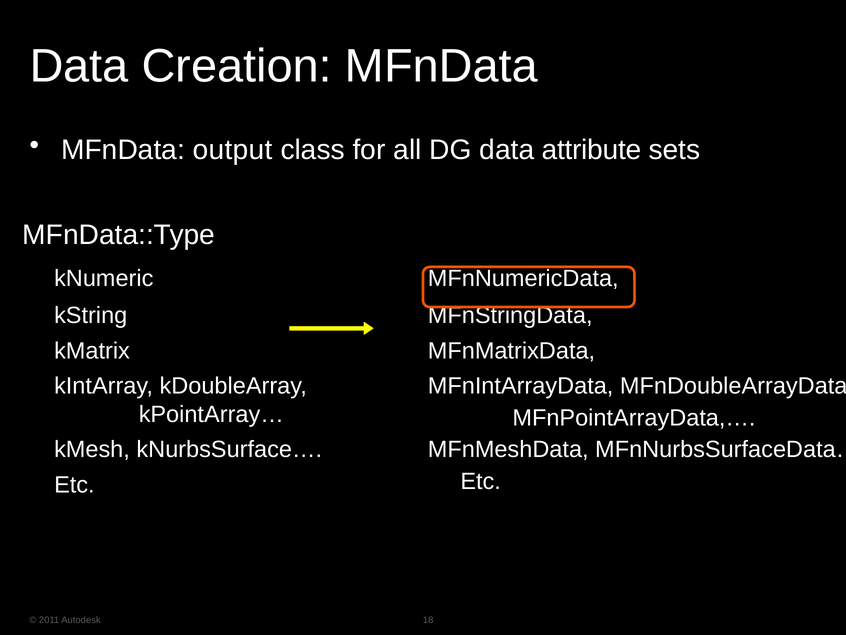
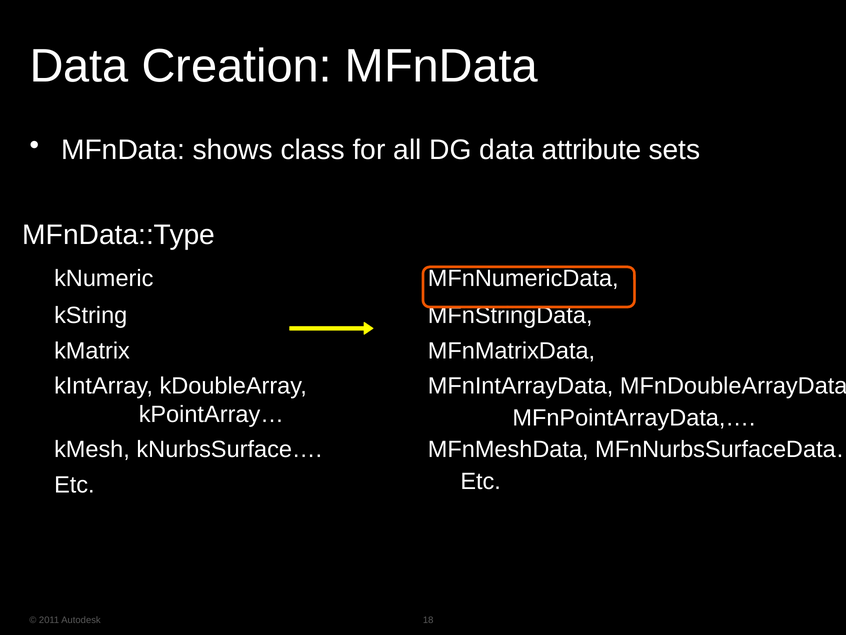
output: output -> shows
